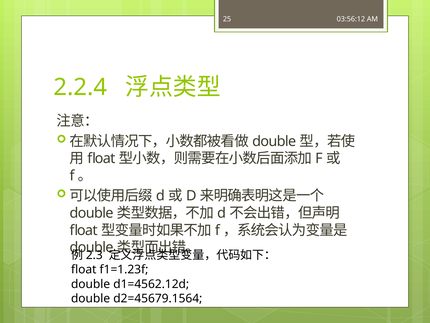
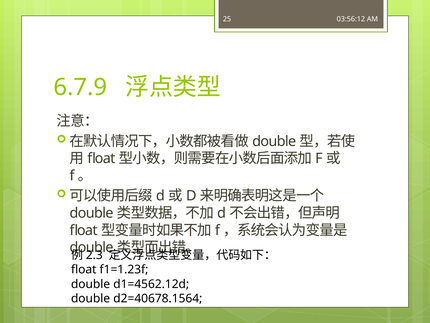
2.2.4: 2.2.4 -> 6.7.9
d2=45679.1564: d2=45679.1564 -> d2=40678.1564
